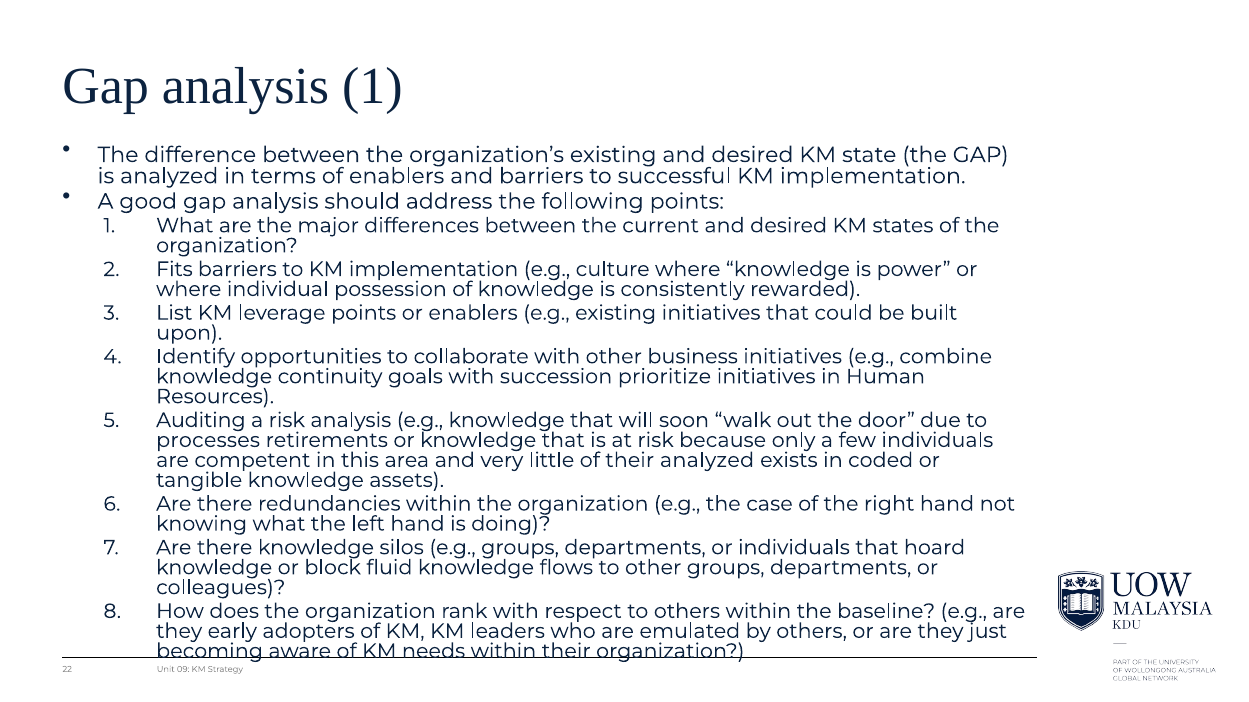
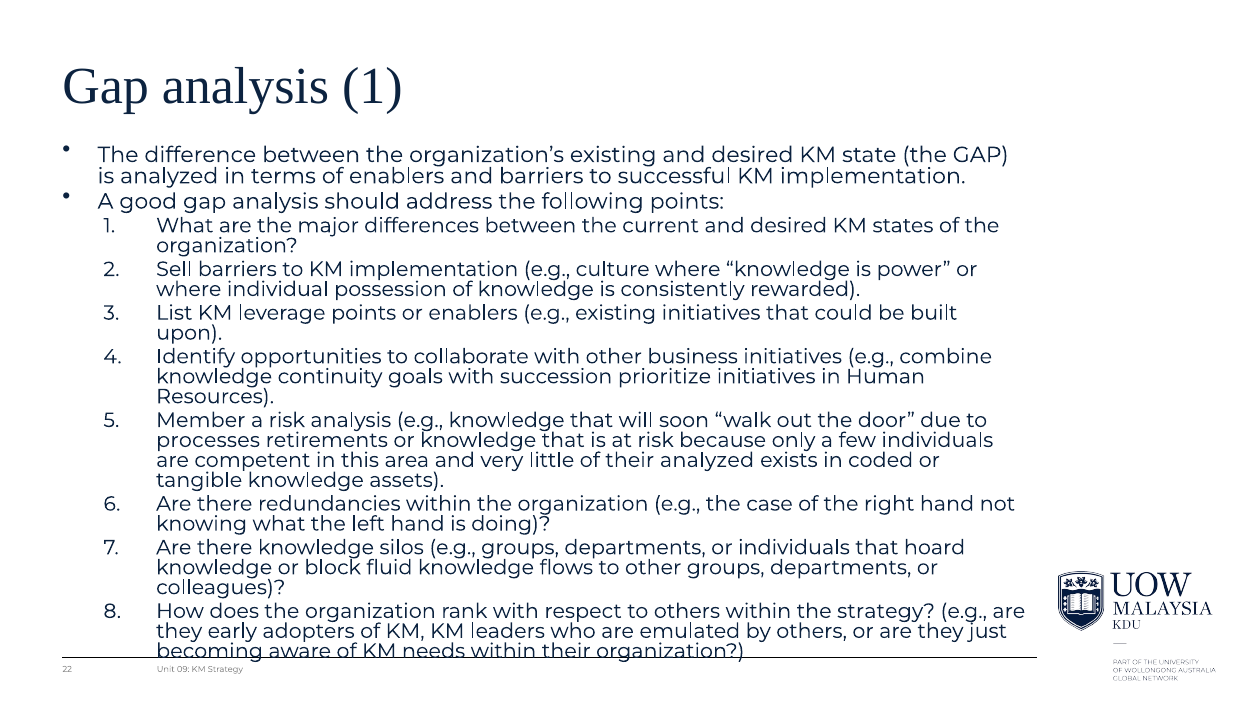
Fits: Fits -> Sell
Auditing: Auditing -> Member
the baseline: baseline -> strategy
